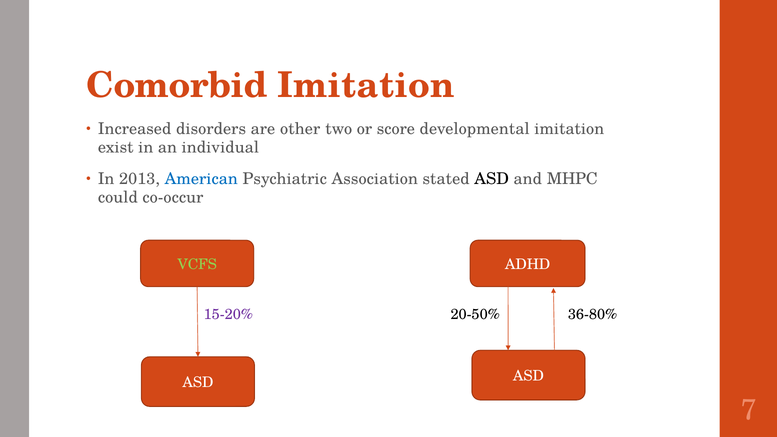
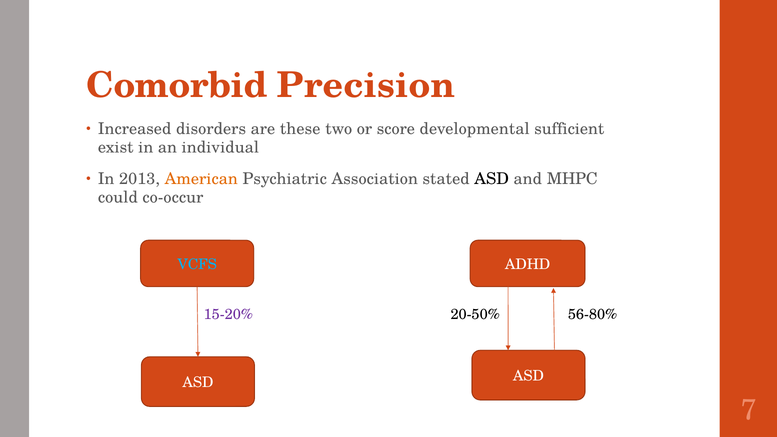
Comorbid Imitation: Imitation -> Precision
other: other -> these
developmental imitation: imitation -> sufficient
American colour: blue -> orange
VCFS colour: light green -> light blue
36-80%: 36-80% -> 56-80%
